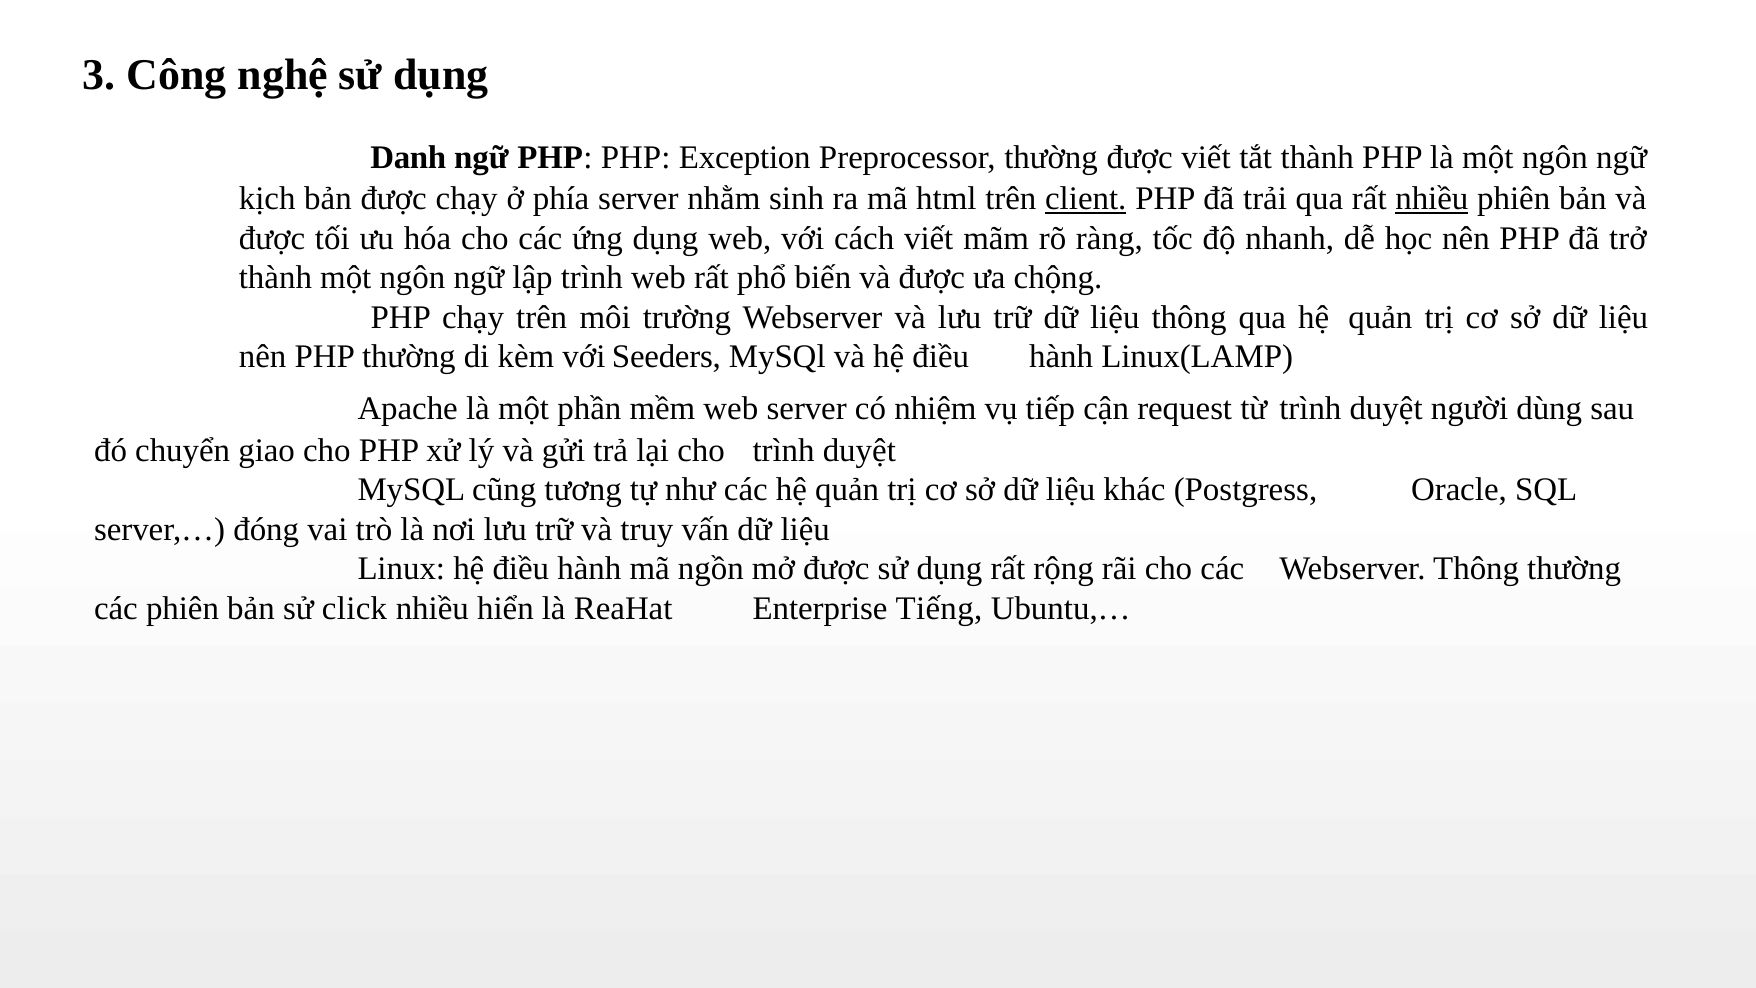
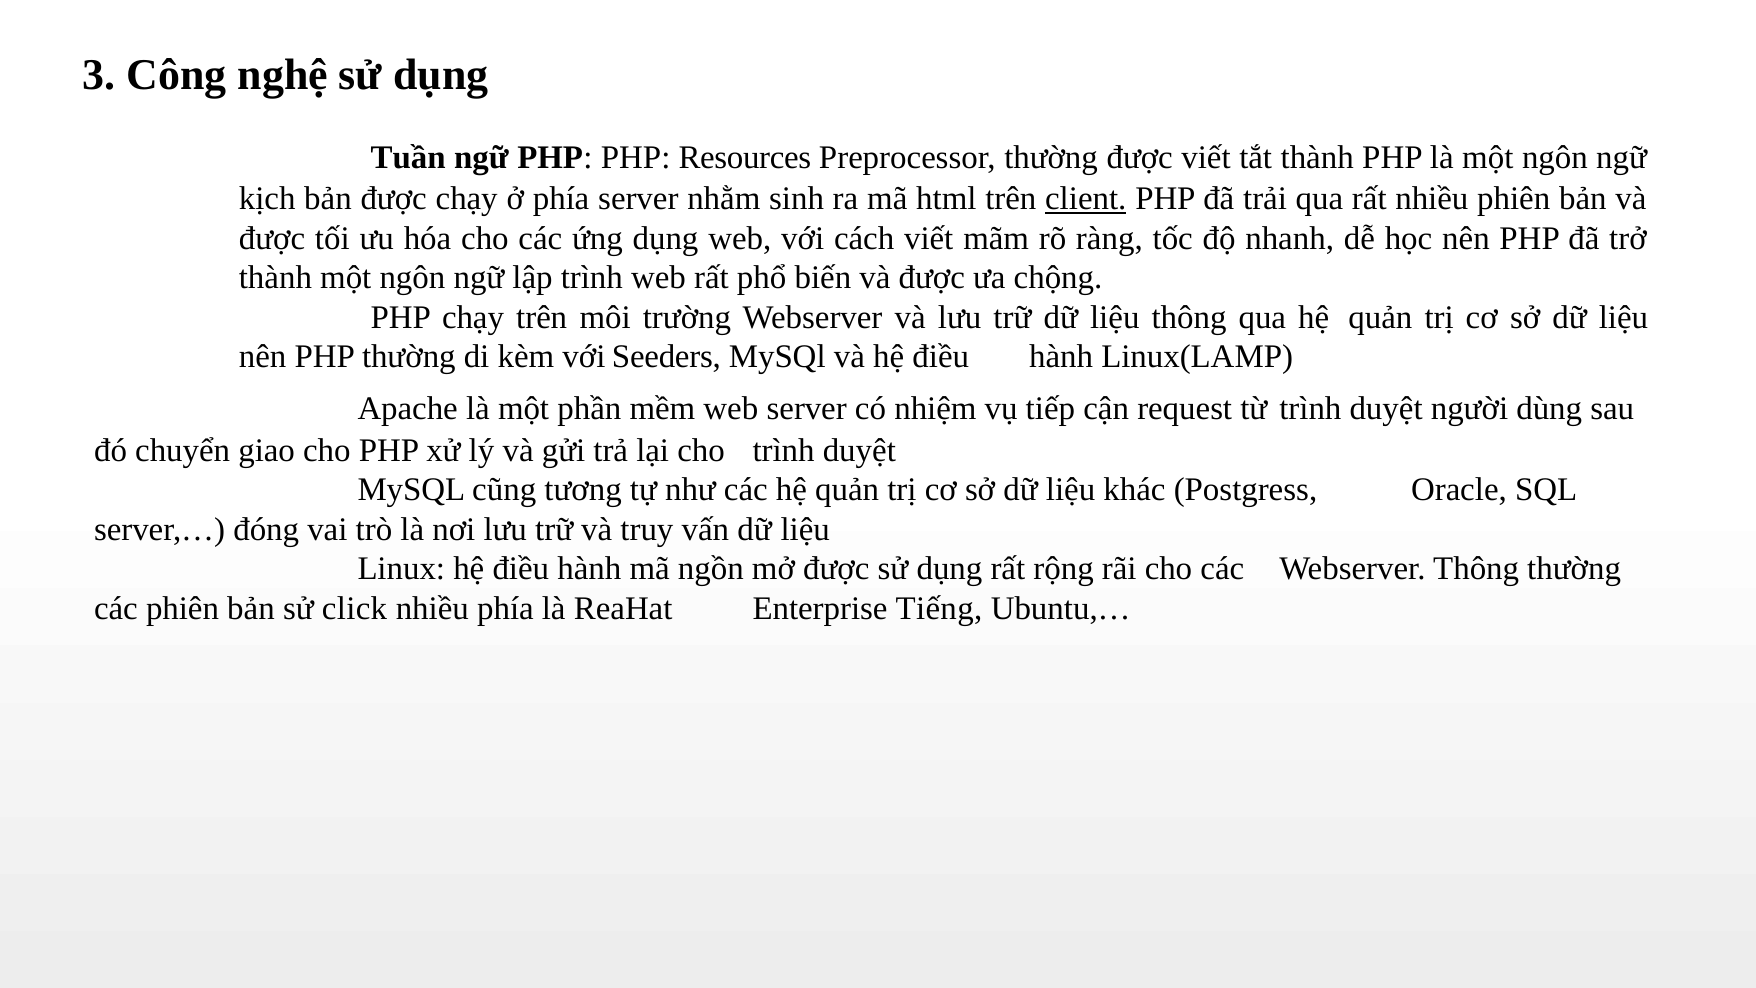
Danh: Danh -> Tuần
Exception: Exception -> Resources
nhiều at (1432, 199) underline: present -> none
nhiều hiển: hiển -> phía
